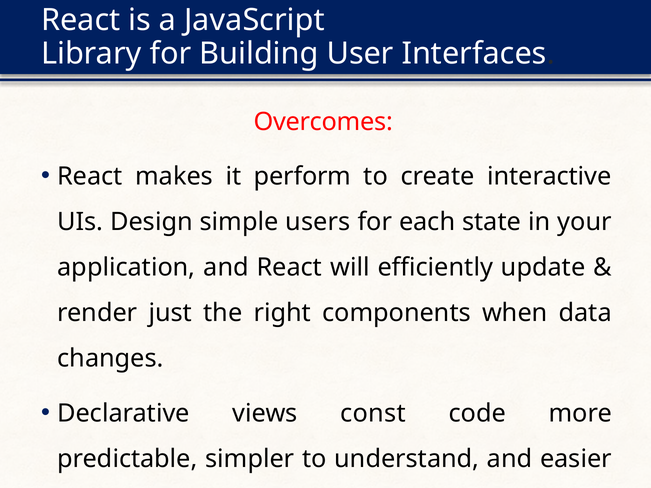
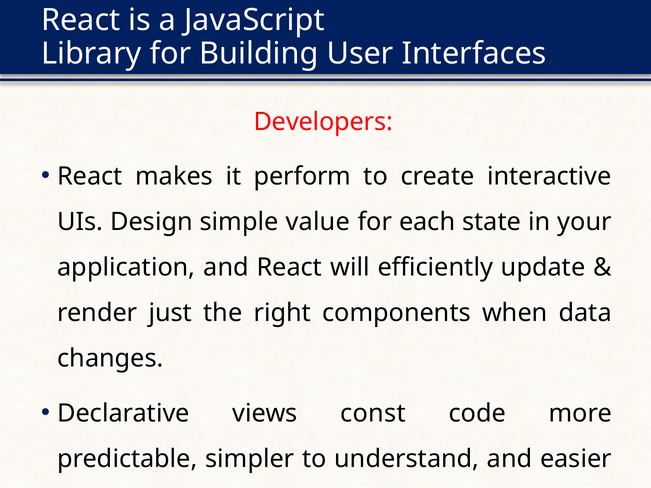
Overcomes: Overcomes -> Developers
users: users -> value
